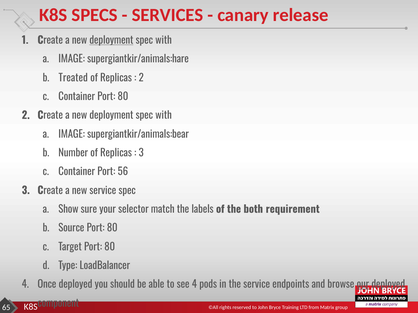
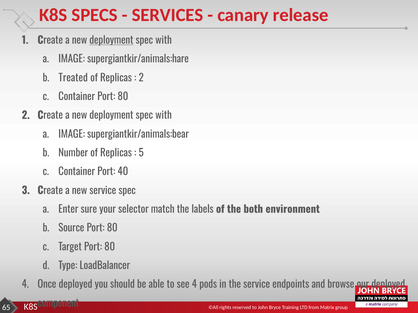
3 at (141, 153): 3 -> 5
56: 56 -> 40
Show: Show -> Enter
requirement: requirement -> environment
our underline: present -> none
